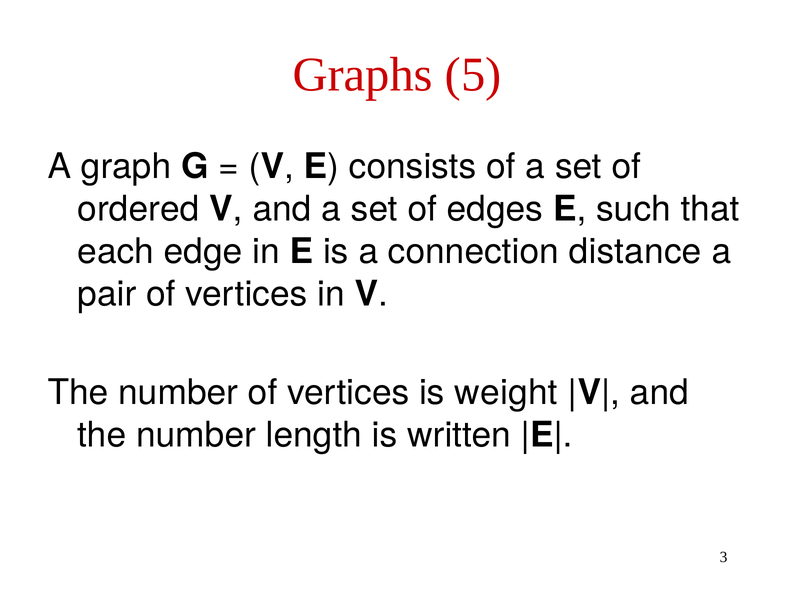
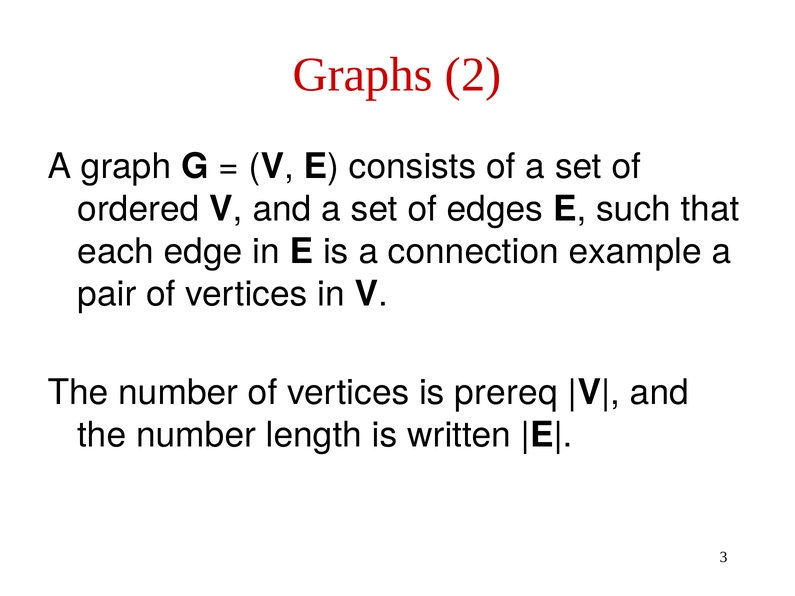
5: 5 -> 2
distance: distance -> example
weight: weight -> prereq
